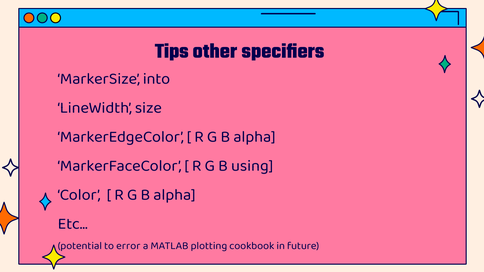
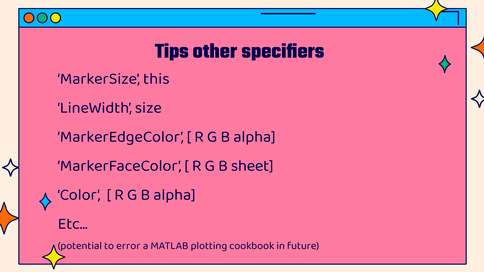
into: into -> this
using: using -> sheet
